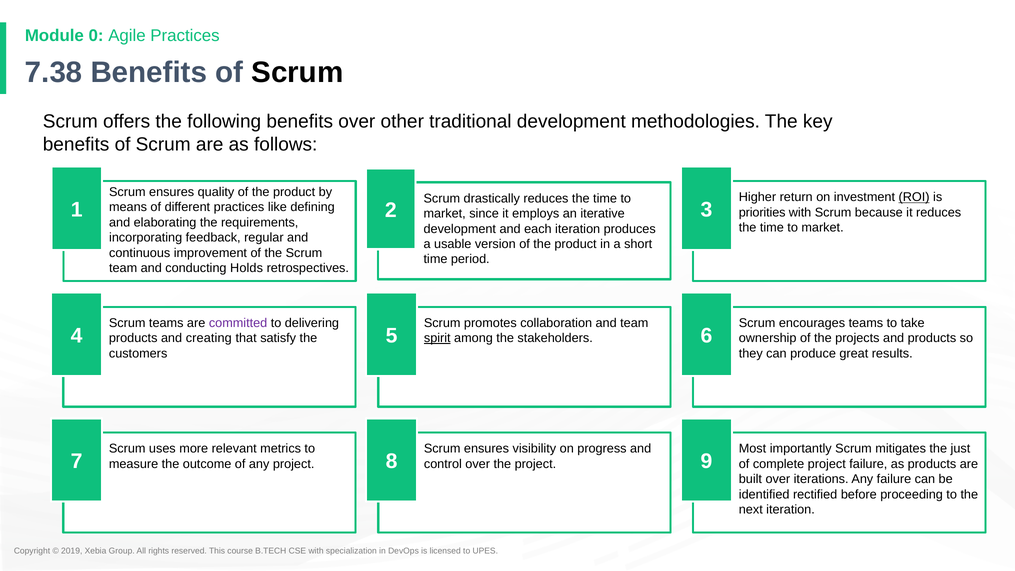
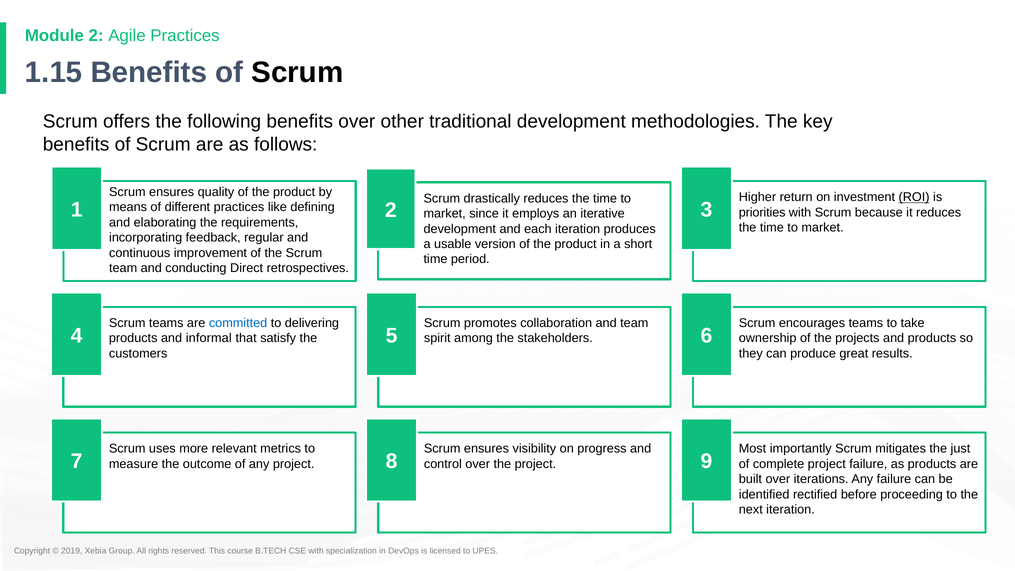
0 at (96, 36): 0 -> 2
7.38: 7.38 -> 1.15
Holds: Holds -> Direct
committed colour: purple -> blue
creating: creating -> informal
spirit underline: present -> none
